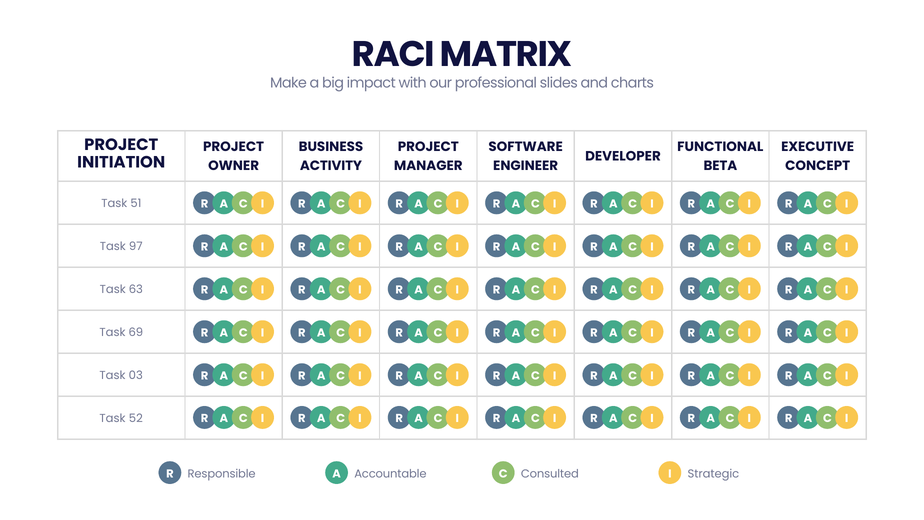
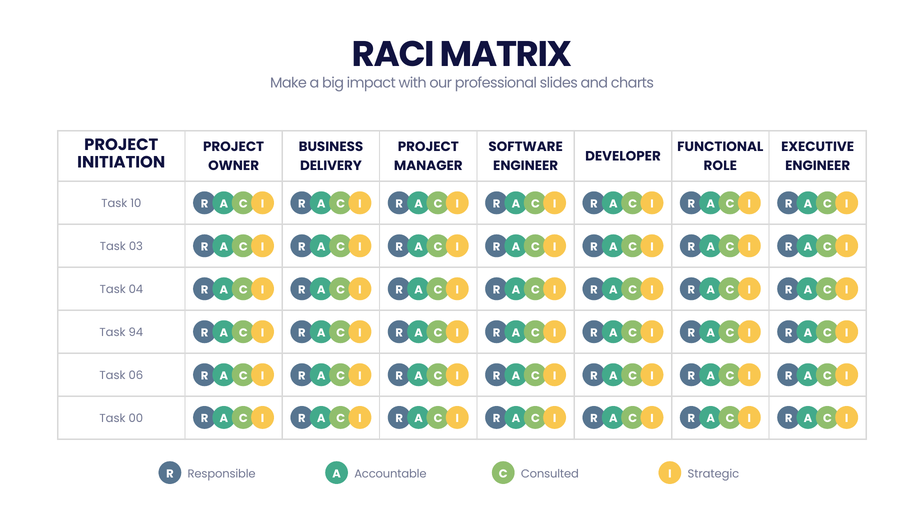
ACTIVITY: ACTIVITY -> DELIVERY
BETA: BETA -> ROLE
CONCEPT at (818, 166): CONCEPT -> ENGINEER
51: 51 -> 10
97: 97 -> 03
63: 63 -> 04
69: 69 -> 94
03: 03 -> 06
52: 52 -> 00
